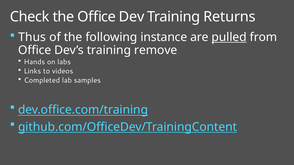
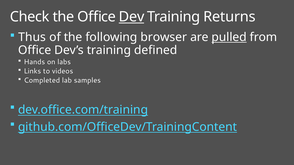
Dev underline: none -> present
instance: instance -> browser
remove: remove -> defined
